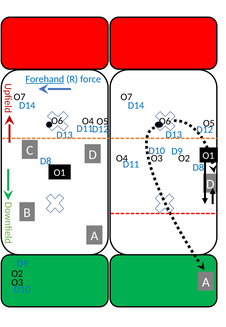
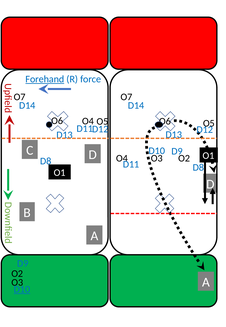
D10 at (22, 289) underline: none -> present
